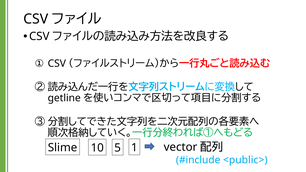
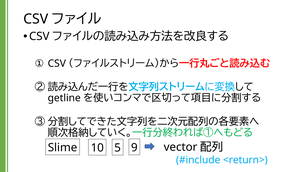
1: 1 -> 9
<public>: <public> -> <return>
